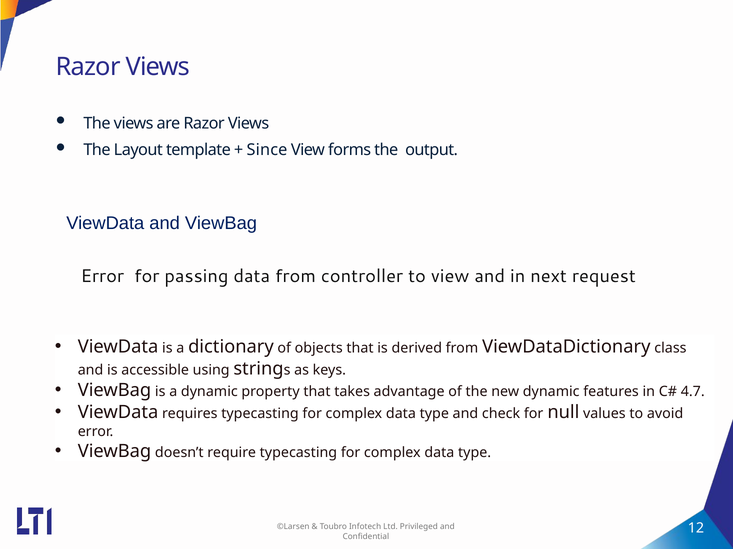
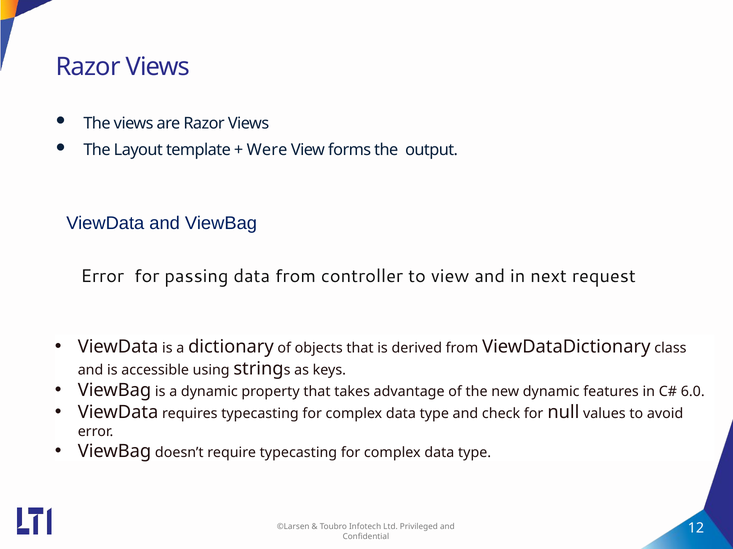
Since: Since -> Were
4.7: 4.7 -> 6.0
